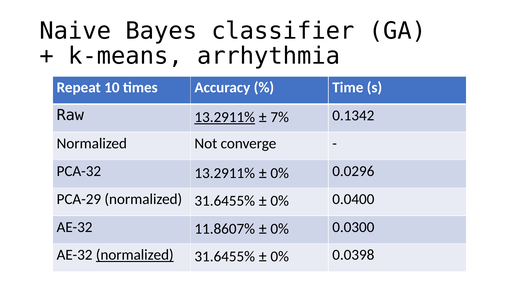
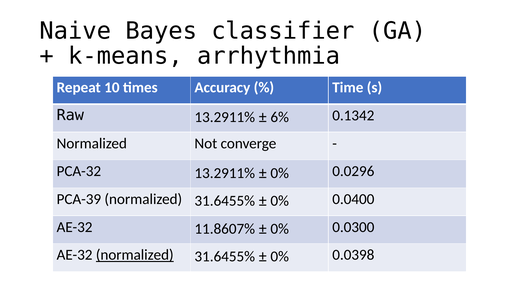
13.2911% at (225, 117) underline: present -> none
7%: 7% -> 6%
PCA-29: PCA-29 -> PCA-39
